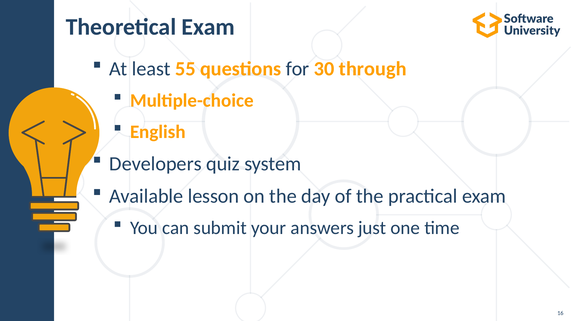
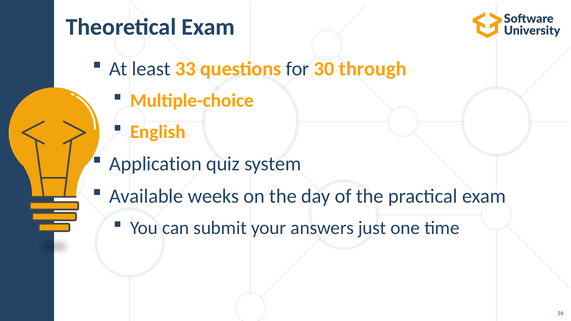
55: 55 -> 33
Developers: Developers -> Application
lesson: lesson -> weeks
